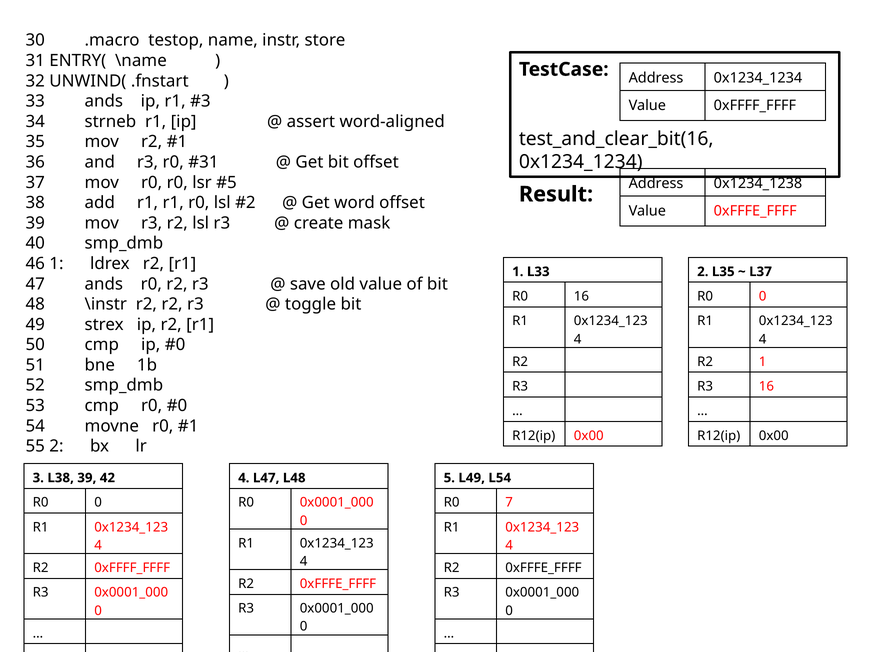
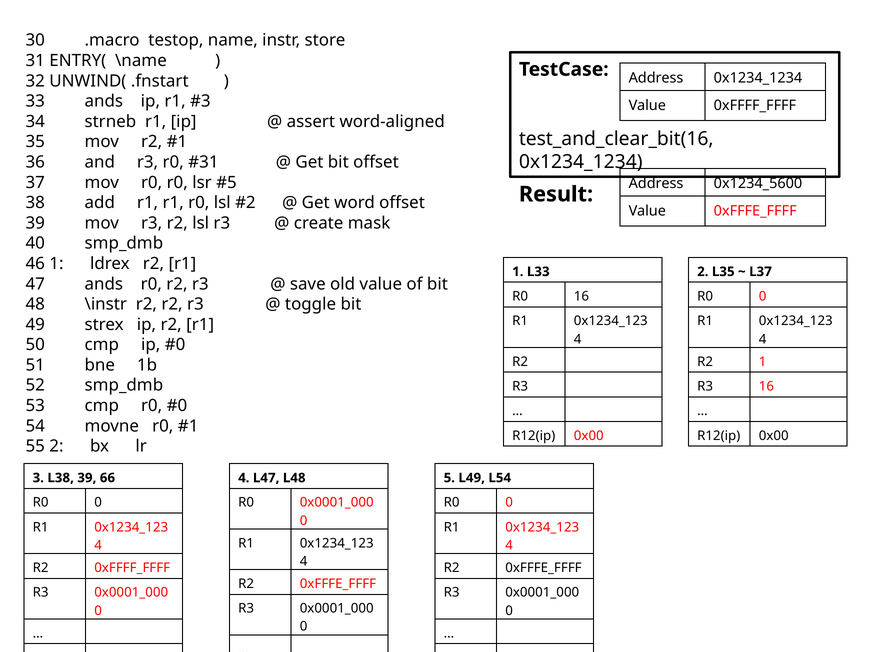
0x1234_1238: 0x1234_1238 -> 0x1234_5600
42: 42 -> 66
7 at (509, 503): 7 -> 0
